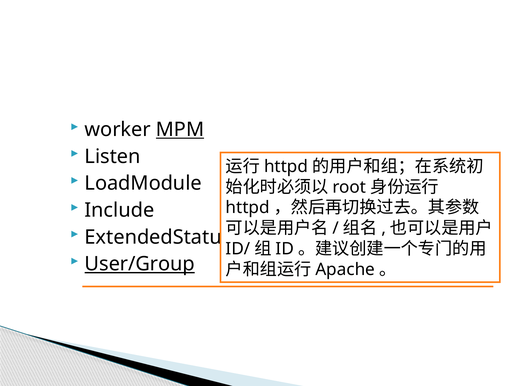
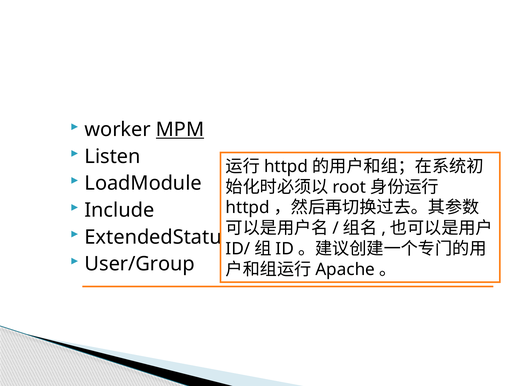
User/Group underline: present -> none
